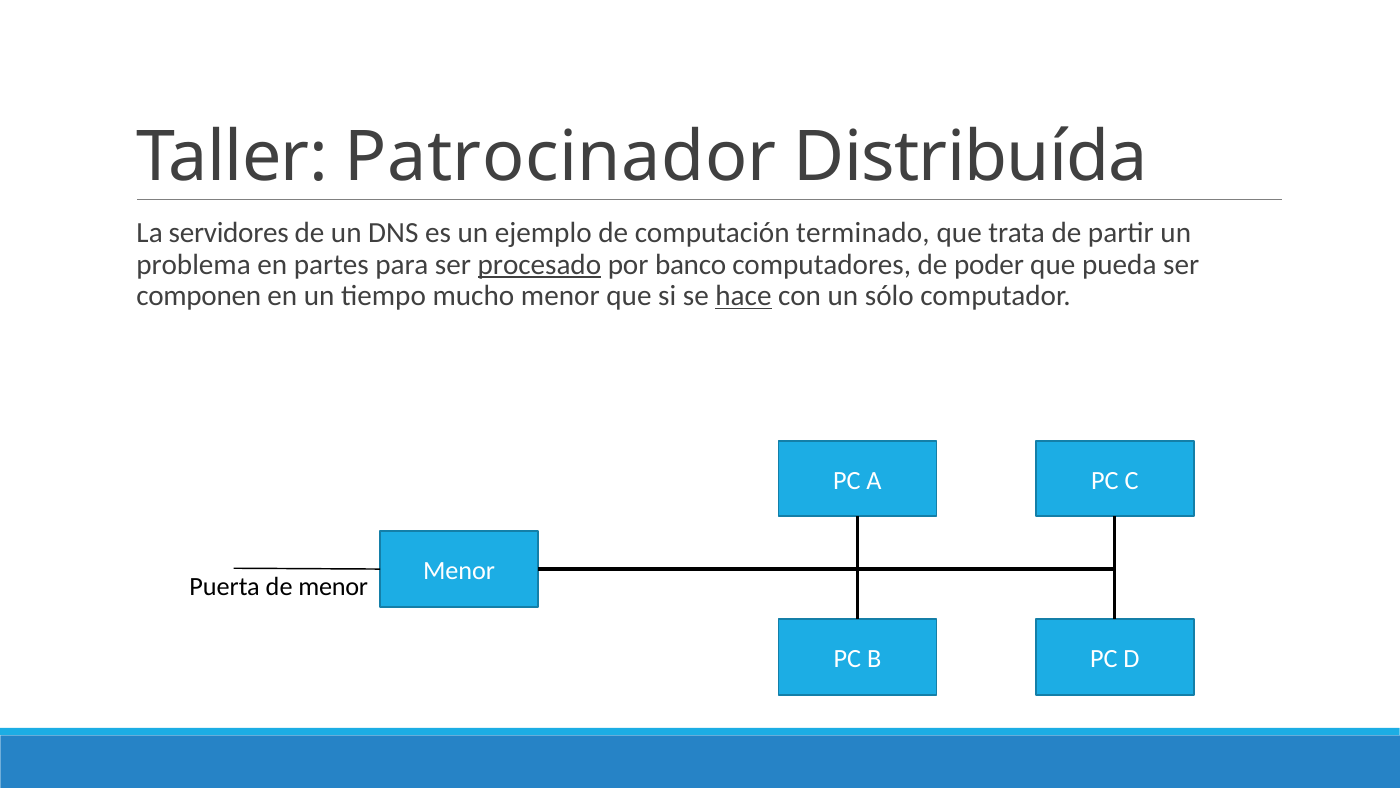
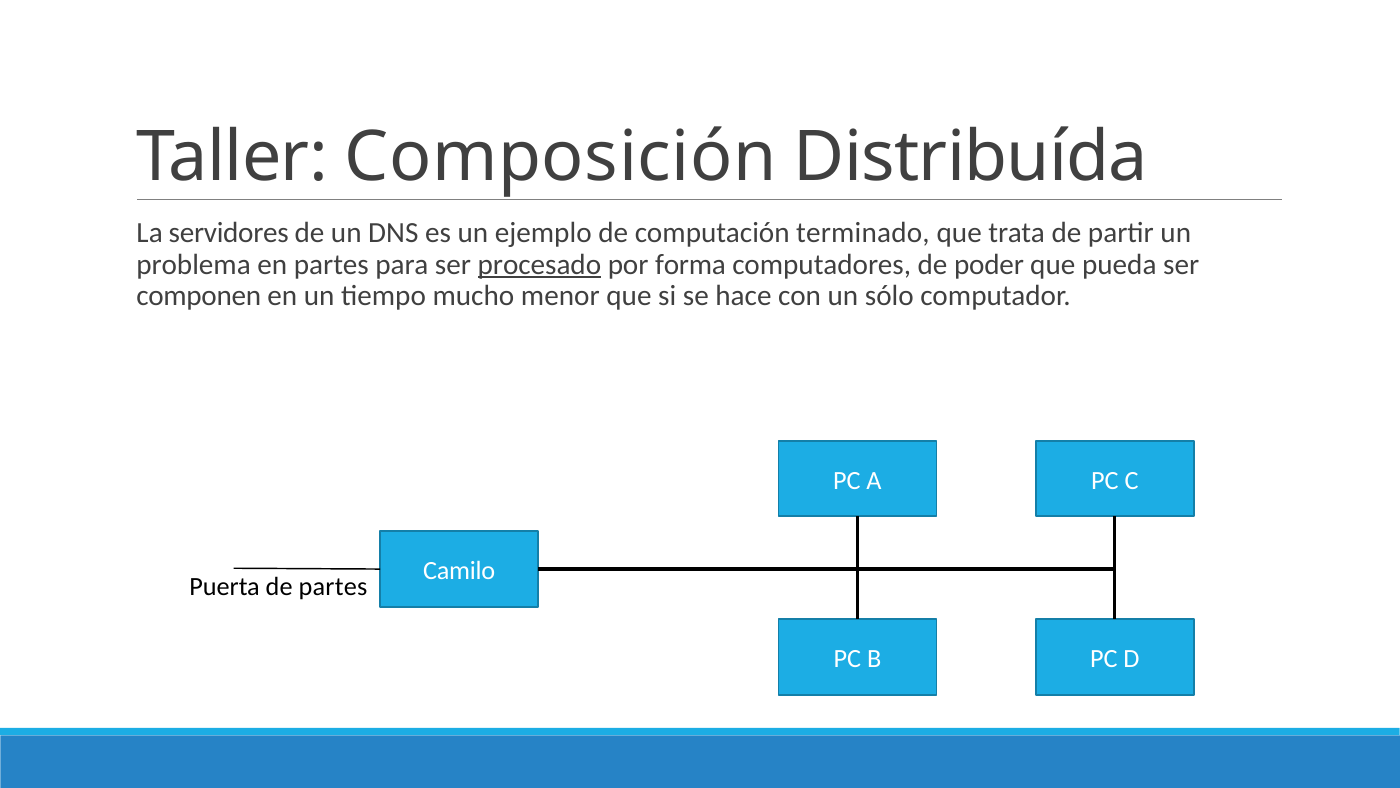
Patrocinador: Patrocinador -> Composición
banco: banco -> forma
hace underline: present -> none
Menor at (459, 571): Menor -> Camilo
de menor: menor -> partes
